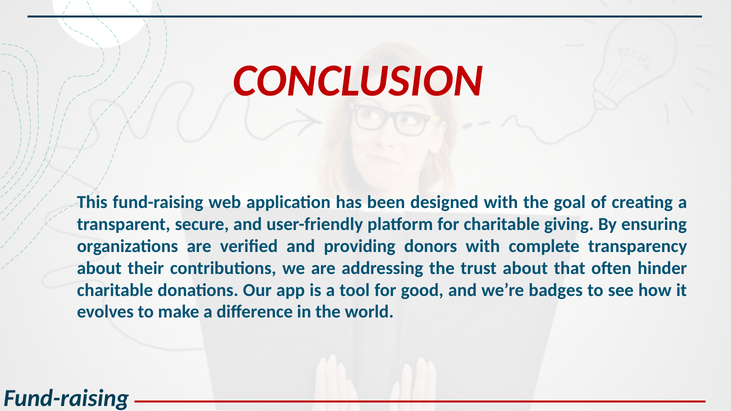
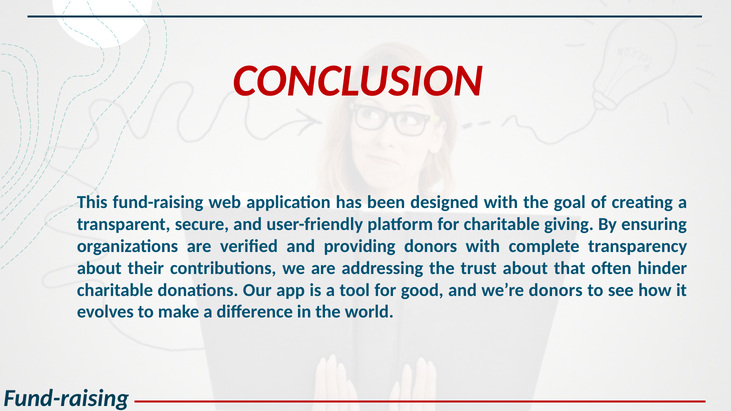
we’re badges: badges -> donors
